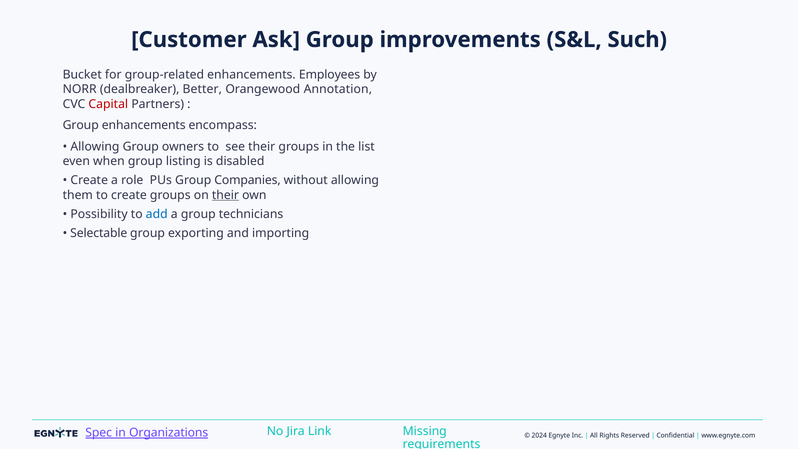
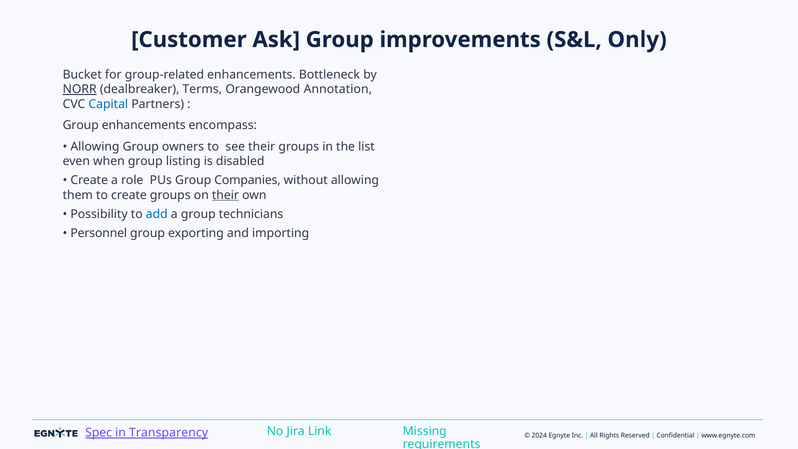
Such: Such -> Only
Employees: Employees -> Bottleneck
NORR underline: none -> present
Better: Better -> Terms
Capital colour: red -> blue
Selectable: Selectable -> Personnel
Organizations: Organizations -> Transparency
